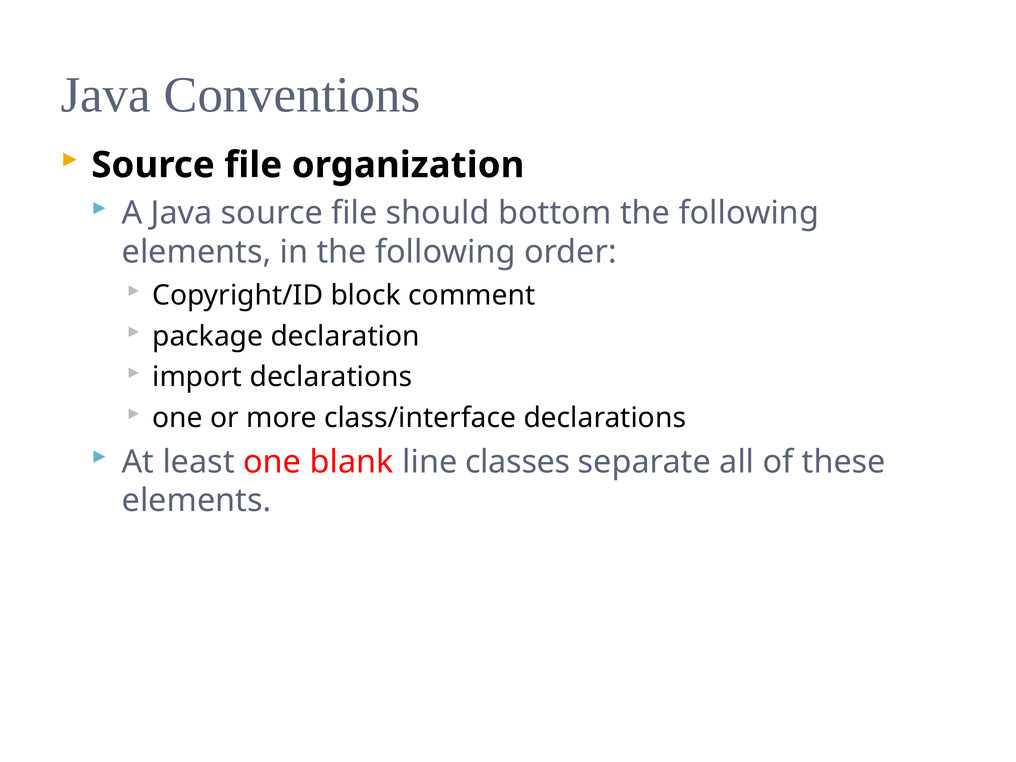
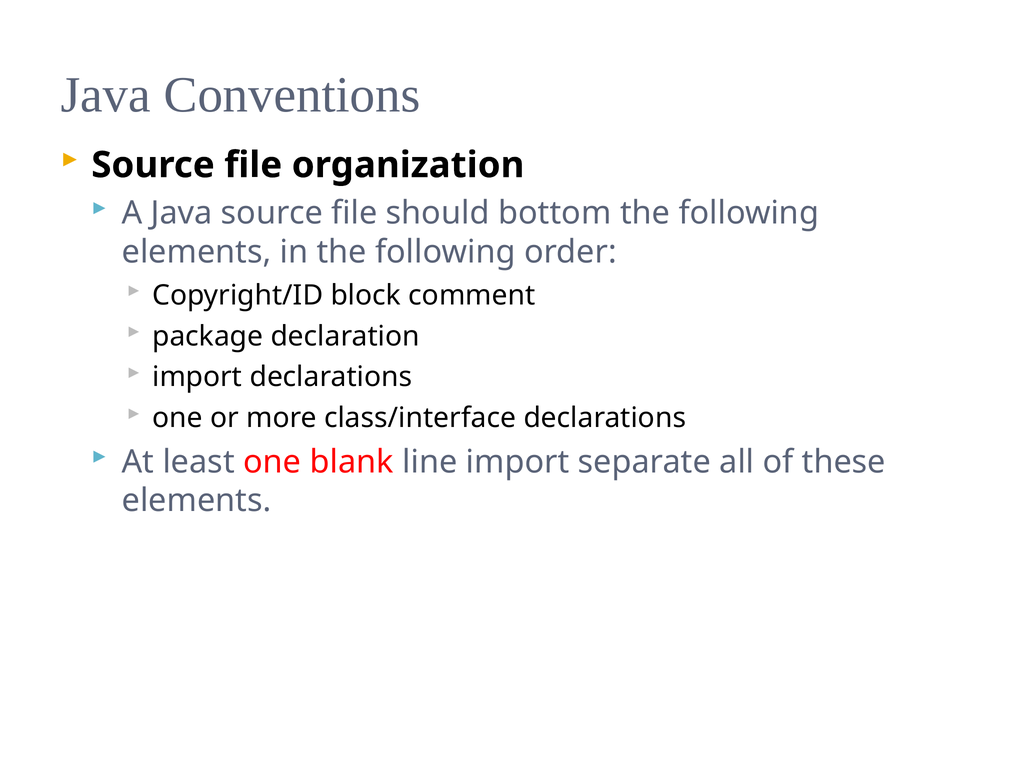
line classes: classes -> import
